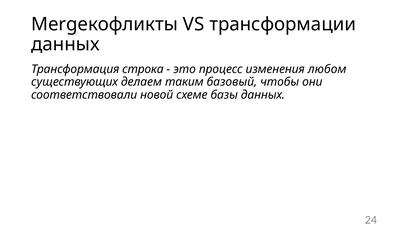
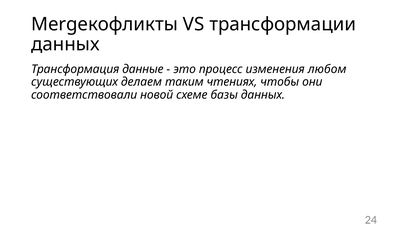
строка: строка -> данные
базовый: базовый -> чтениях
